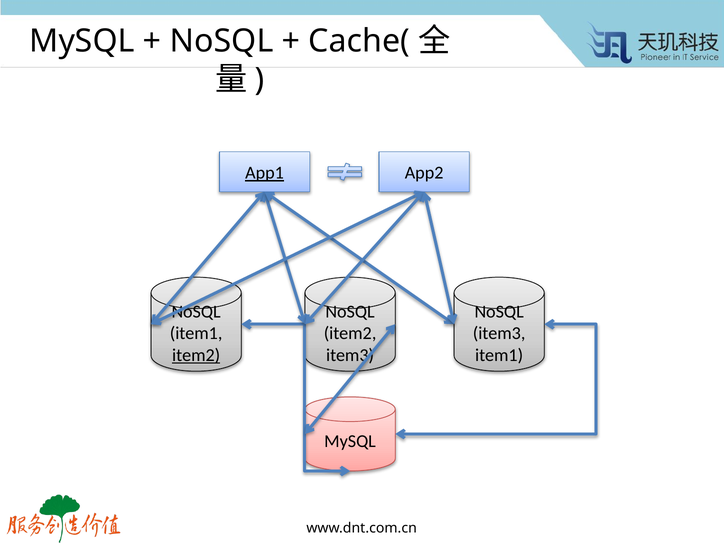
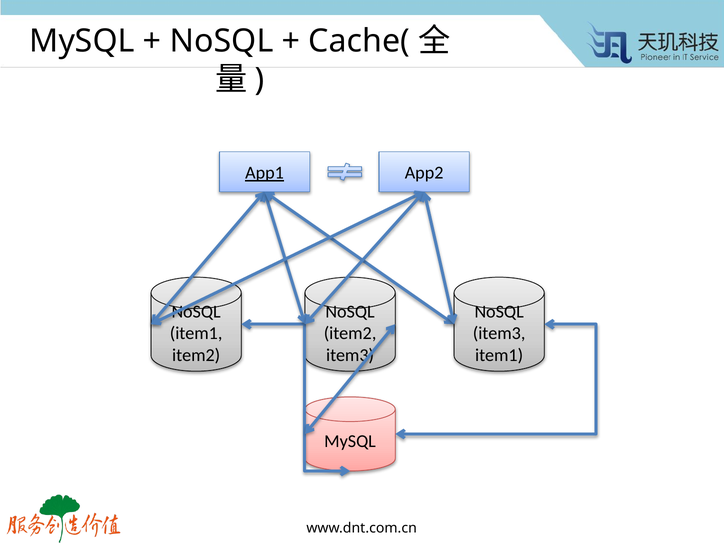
item2 at (196, 355) underline: present -> none
